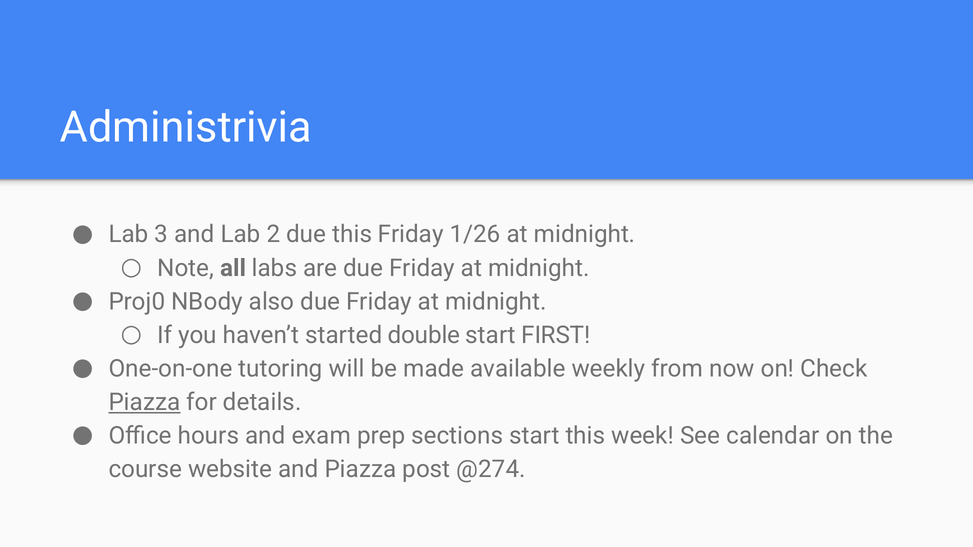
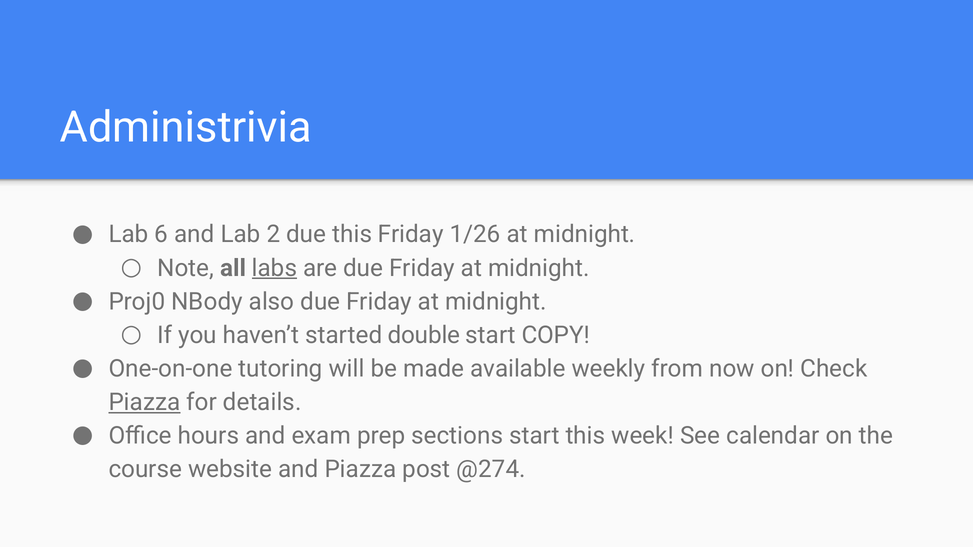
3: 3 -> 6
labs underline: none -> present
FIRST: FIRST -> COPY
